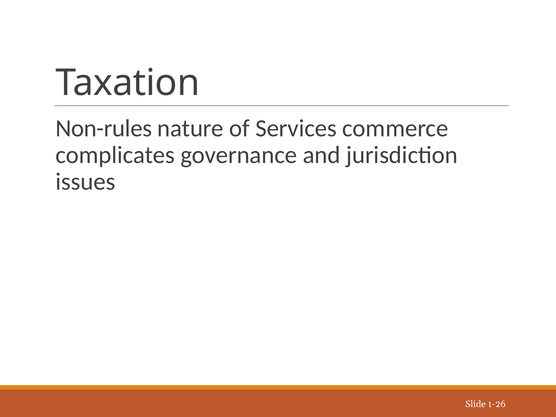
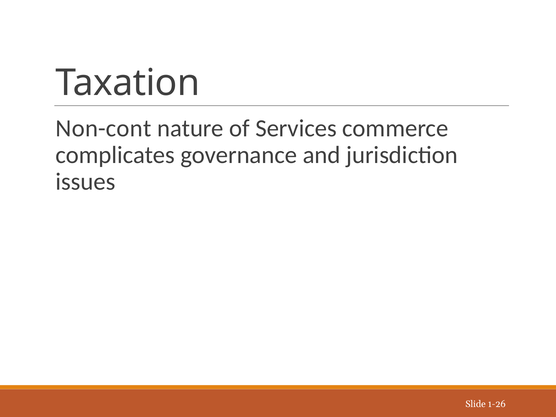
Non-rules: Non-rules -> Non-cont
